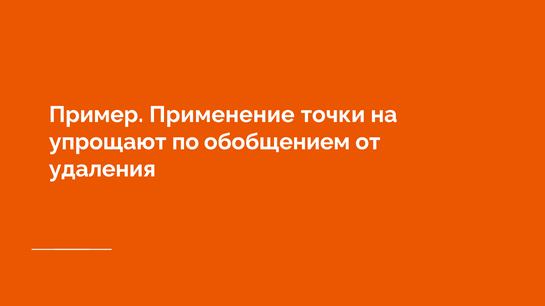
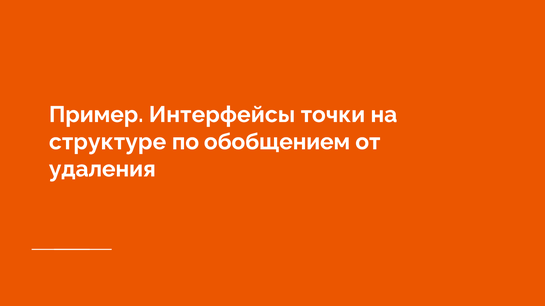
Применение: Применение -> Интерфейсы
упрощают: упрощают -> структуре
